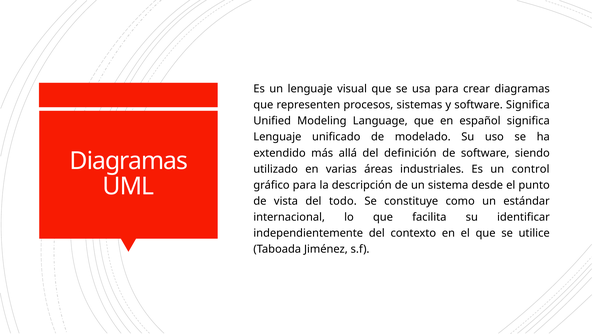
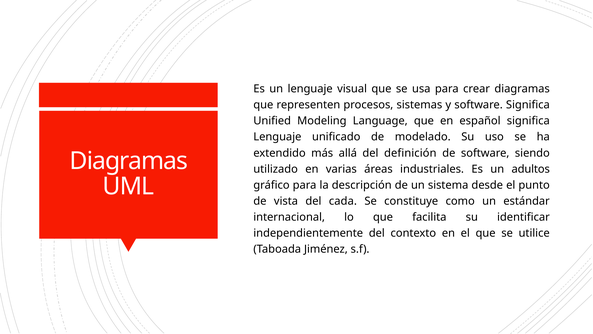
control: control -> adultos
todo: todo -> cada
